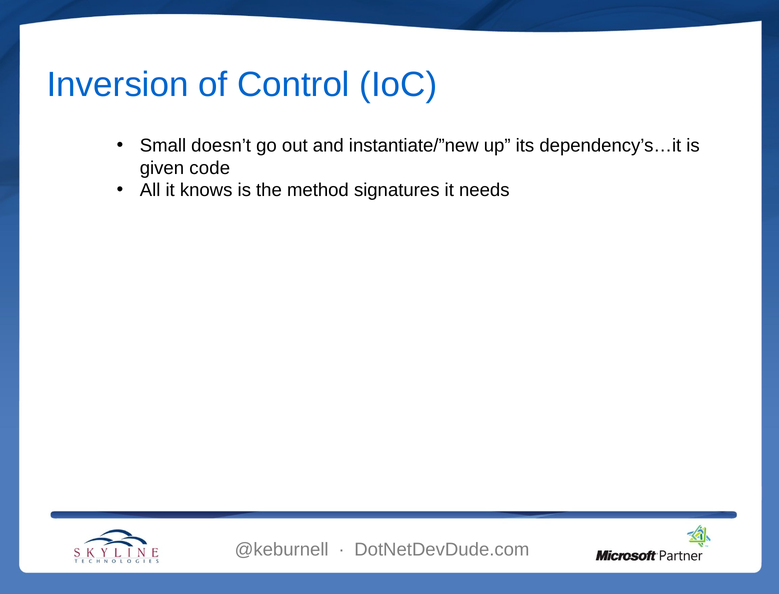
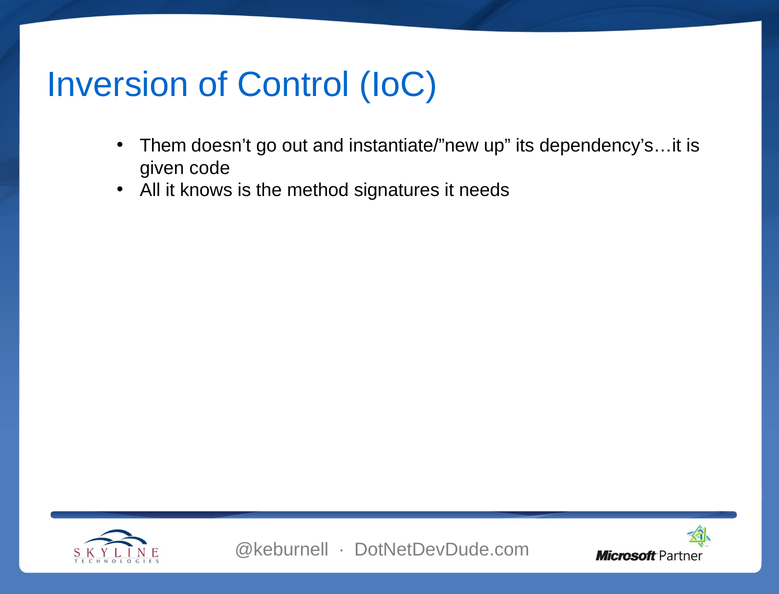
Small: Small -> Them
